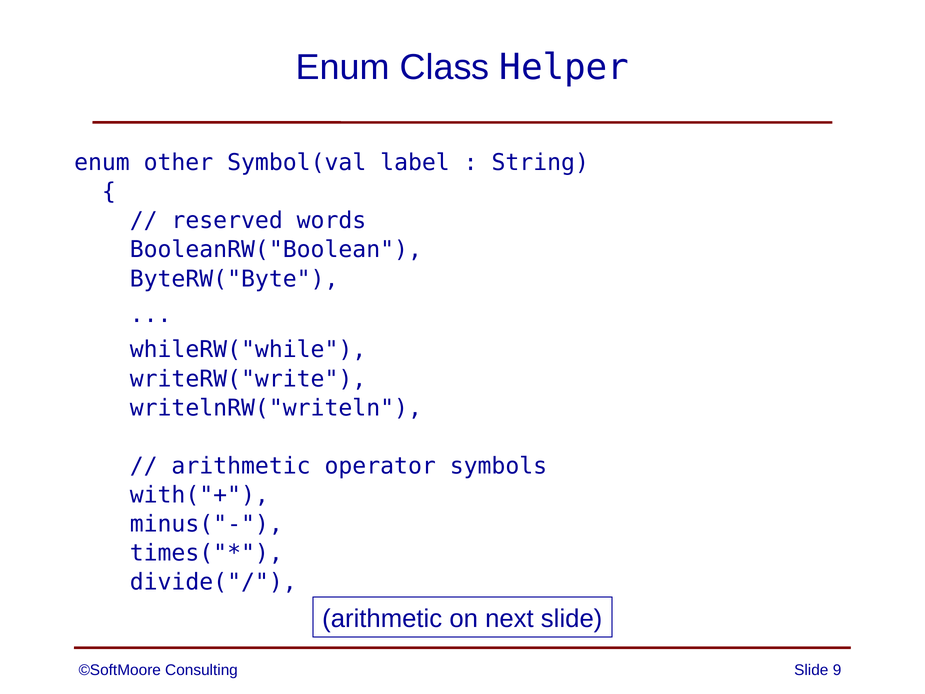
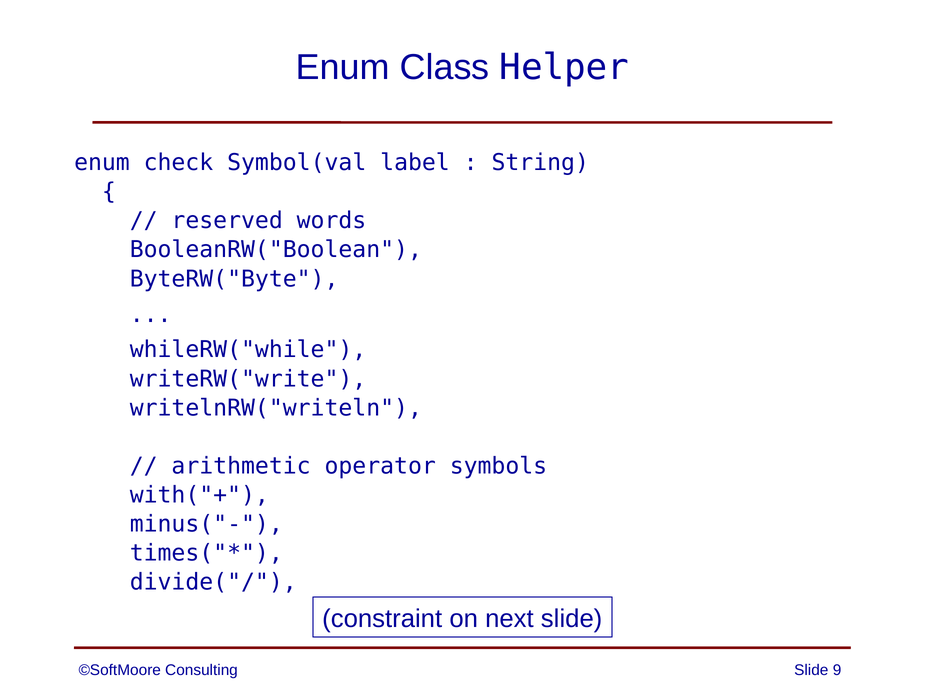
other: other -> check
arithmetic at (382, 619): arithmetic -> constraint
